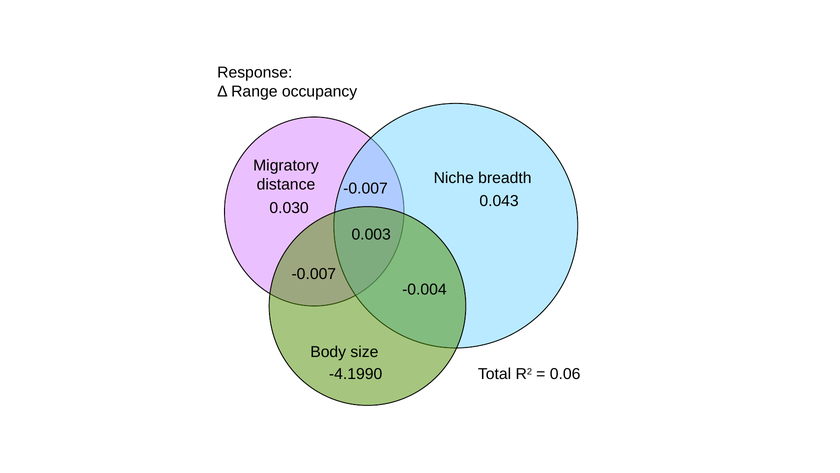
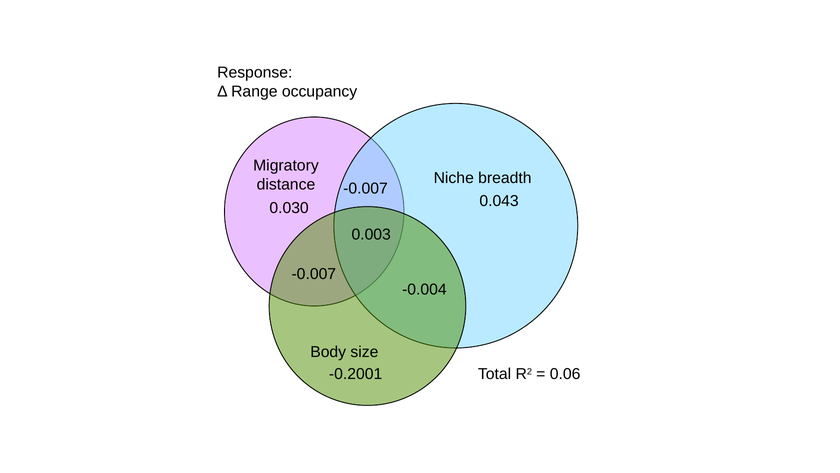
-4.1990: -4.1990 -> -0.2001
